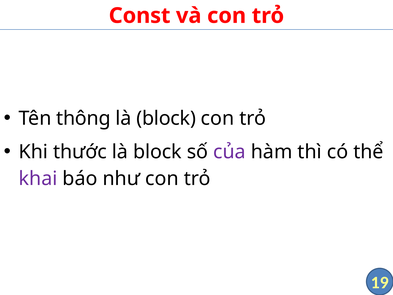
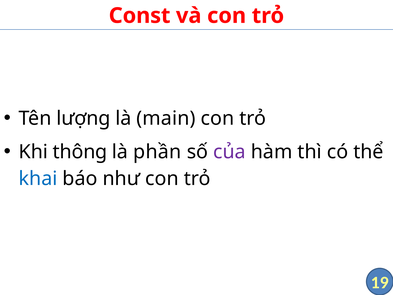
thông: thông -> lượng
block at (166, 118): block -> main
thước: thước -> thông
block at (157, 152): block -> phần
khai colour: purple -> blue
